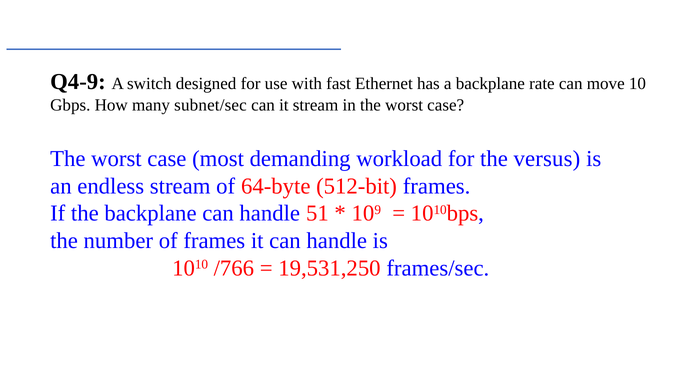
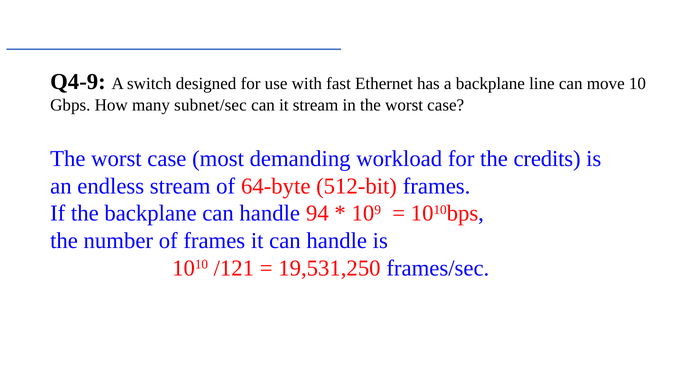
rate: rate -> line
versus: versus -> credits
51: 51 -> 94
/766: /766 -> /121
